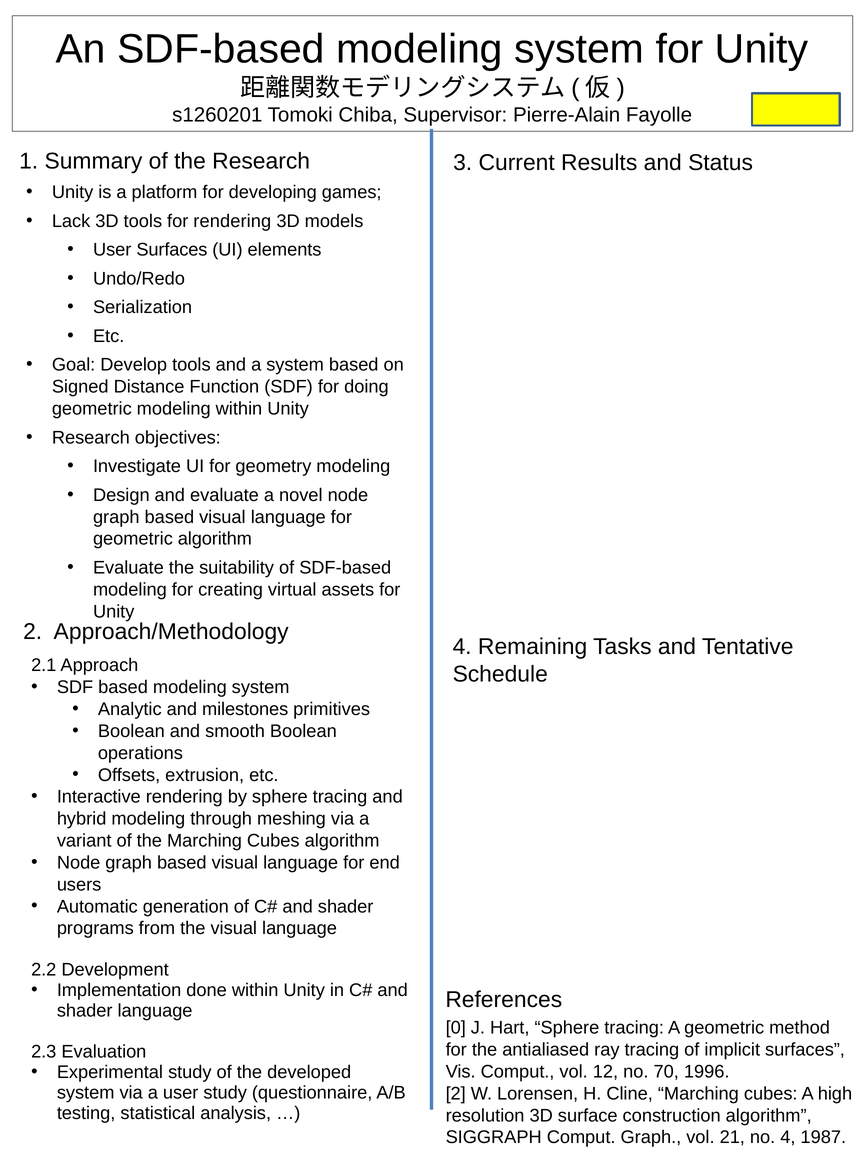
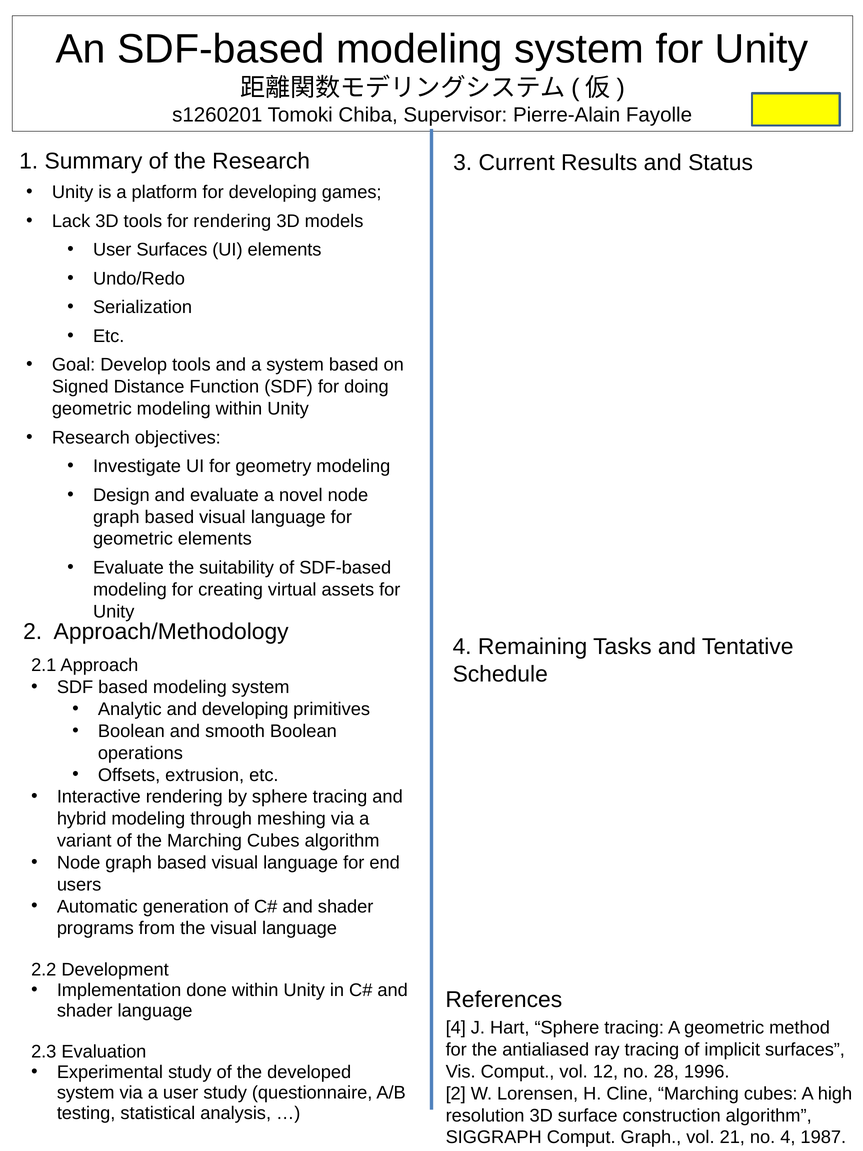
geometric algorithm: algorithm -> elements
and milestones: milestones -> developing
0 at (456, 1028): 0 -> 4
70: 70 -> 28
